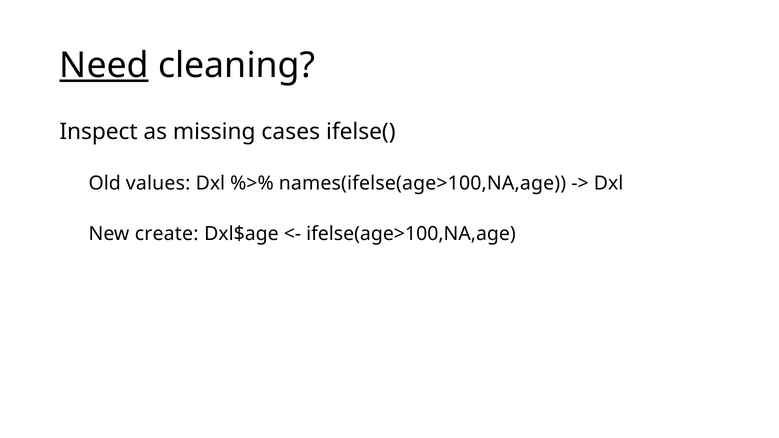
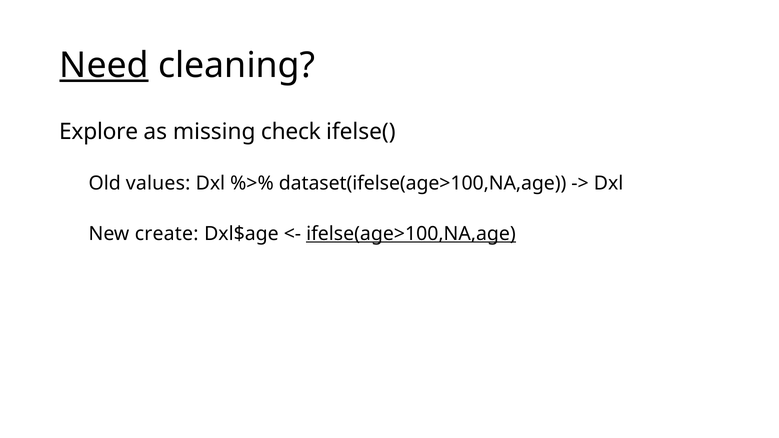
Inspect: Inspect -> Explore
cases: cases -> check
names(ifelse(age>100,NA,age: names(ifelse(age>100,NA,age -> dataset(ifelse(age>100,NA,age
ifelse(age>100,NA,age underline: none -> present
